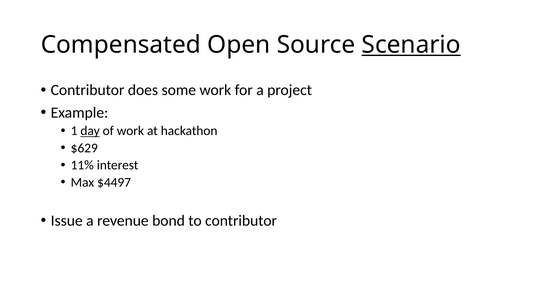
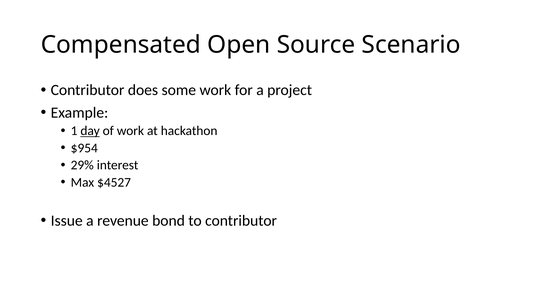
Scenario underline: present -> none
$629: $629 -> $954
11%: 11% -> 29%
$4497: $4497 -> $4527
